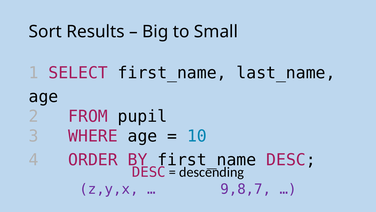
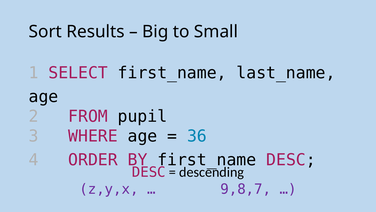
10: 10 -> 36
